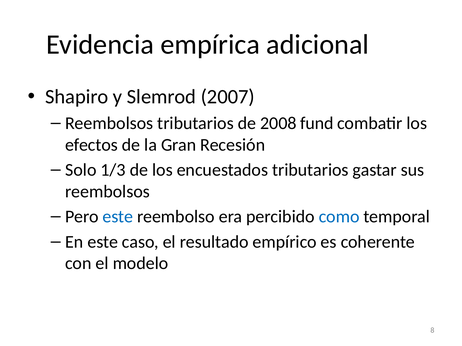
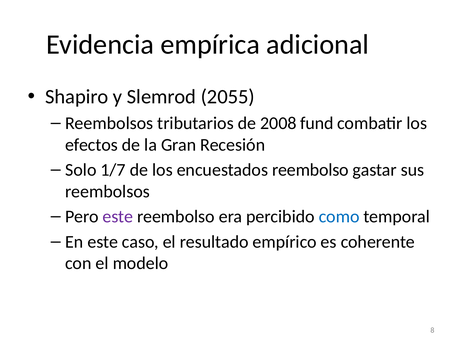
2007: 2007 -> 2055
1/3: 1/3 -> 1/7
encuestados tributarios: tributarios -> reembolso
este at (118, 217) colour: blue -> purple
